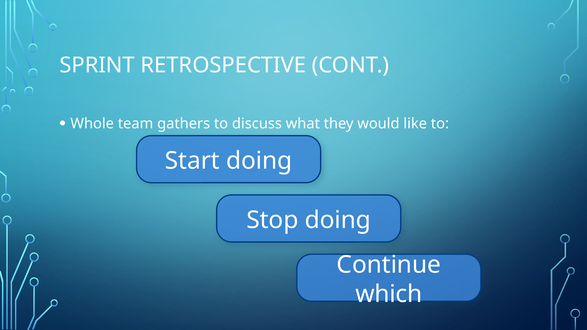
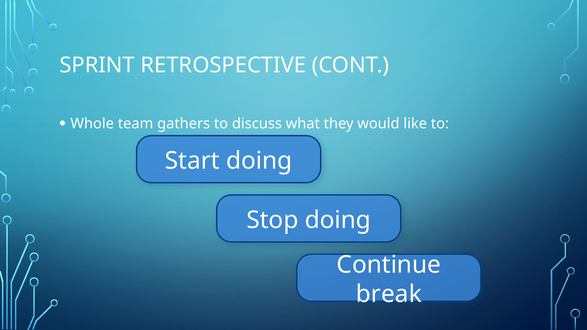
which: which -> break
